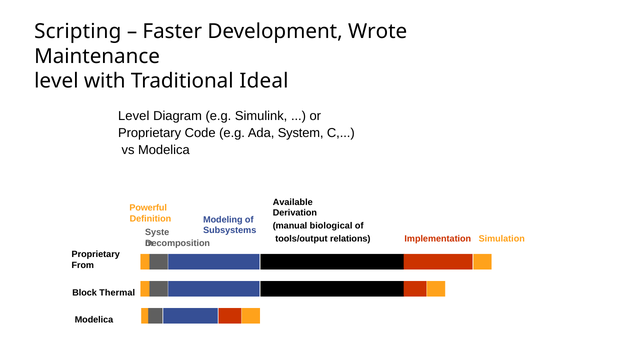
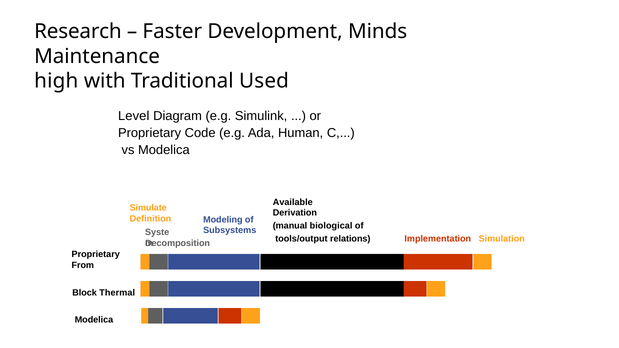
Scripting: Scripting -> Research
Wrote: Wrote -> Minds
level at (56, 81): level -> high
Ideal: Ideal -> Used
System: System -> Human
Powerful: Powerful -> Simulate
